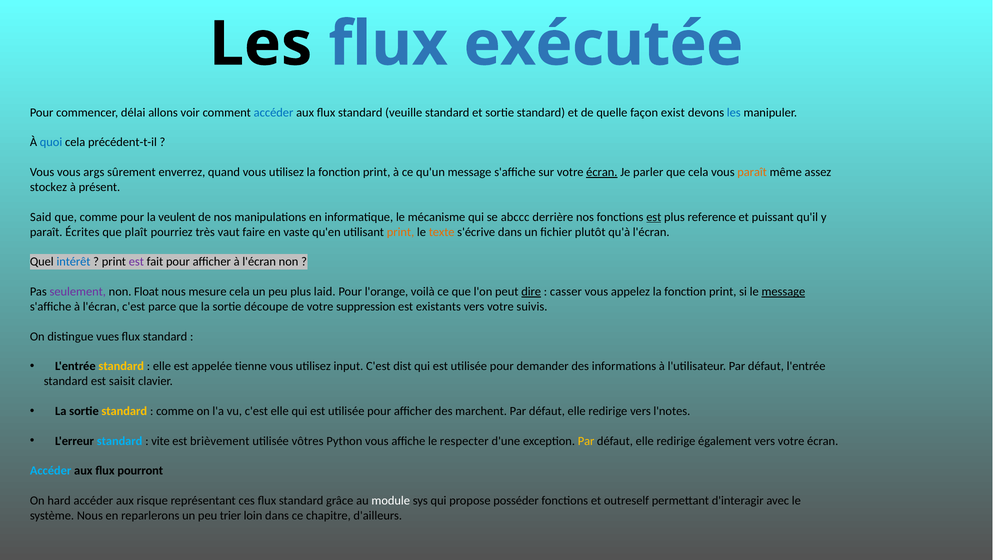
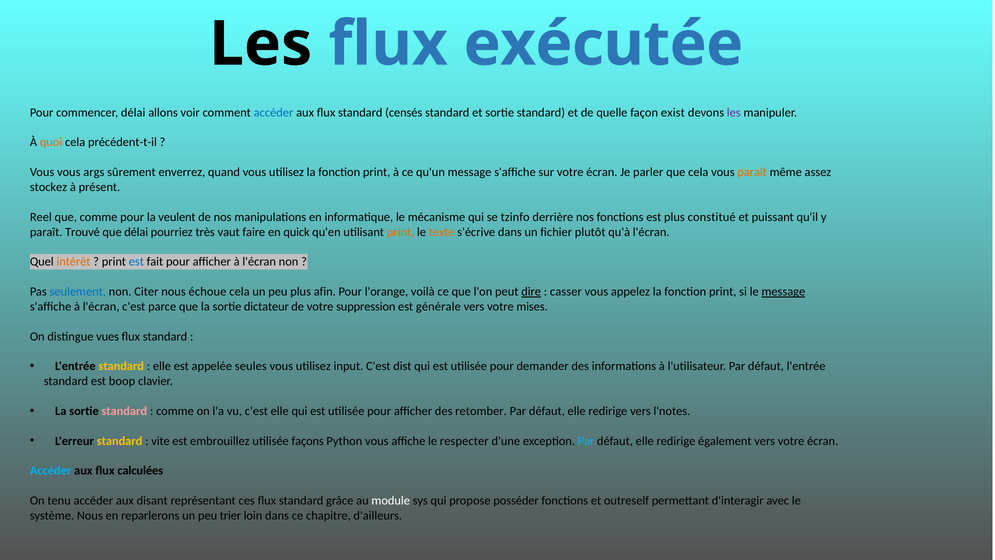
veuille: veuille -> censés
les at (734, 112) colour: blue -> purple
quoi colour: blue -> orange
écran at (602, 172) underline: present -> none
Said: Said -> Reel
abccc: abccc -> tzinfo
est at (654, 217) underline: present -> none
reference: reference -> constitué
Écrites: Écrites -> Trouvé
que plaît: plaît -> délai
vaste: vaste -> quick
intérêt colour: blue -> orange
est at (136, 262) colour: purple -> blue
seulement colour: purple -> blue
Float: Float -> Citer
mesure: mesure -> échoue
laid: laid -> afin
découpe: découpe -> dictateur
existants: existants -> générale
suivis: suivis -> mises
tienne: tienne -> seules
saisit: saisit -> boop
standard at (124, 411) colour: yellow -> pink
marchent: marchent -> retomber
standard at (120, 441) colour: light blue -> yellow
brièvement: brièvement -> embrouillez
vôtres: vôtres -> façons
Par at (586, 441) colour: yellow -> light blue
pourront: pourront -> calculées
hard: hard -> tenu
risque: risque -> disant
